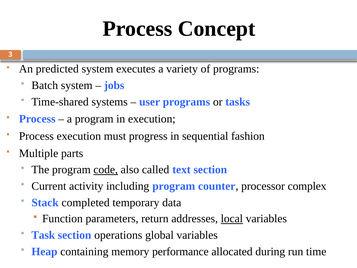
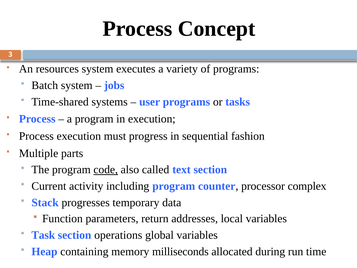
predicted: predicted -> resources
completed: completed -> progresses
local underline: present -> none
performance: performance -> milliseconds
